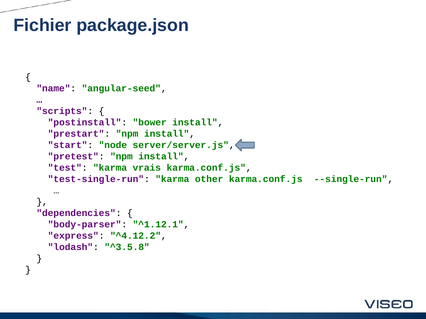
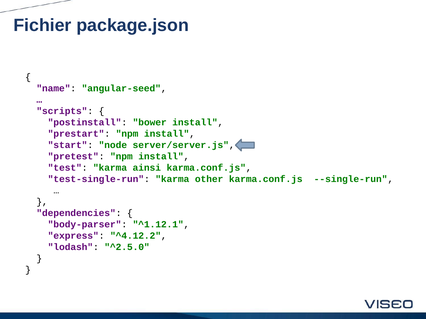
vrais: vrais -> ainsi
^3.5.8: ^3.5.8 -> ^2.5.0
